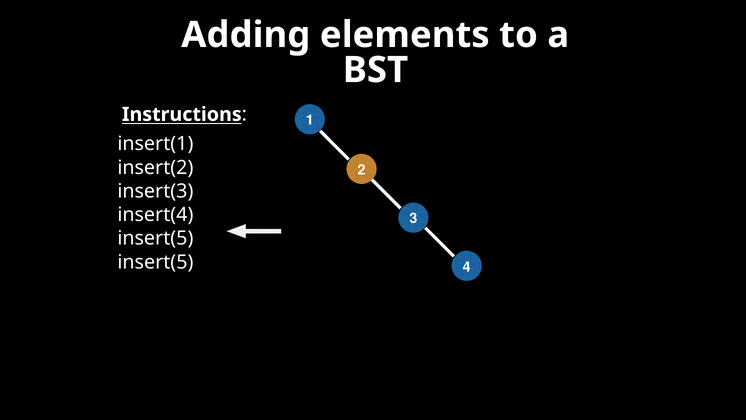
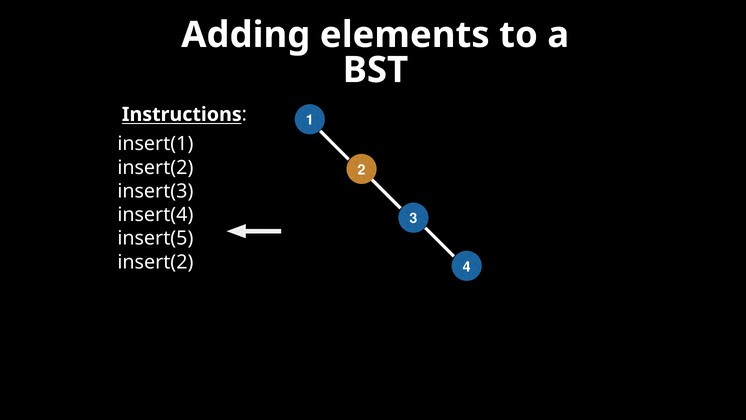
insert(5 at (155, 262): insert(5 -> insert(2
